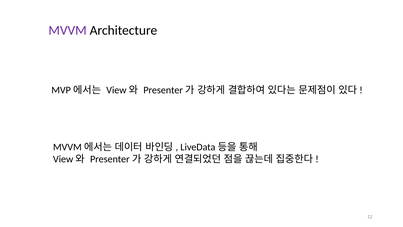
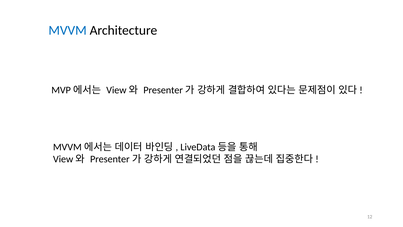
MVVM colour: purple -> blue
